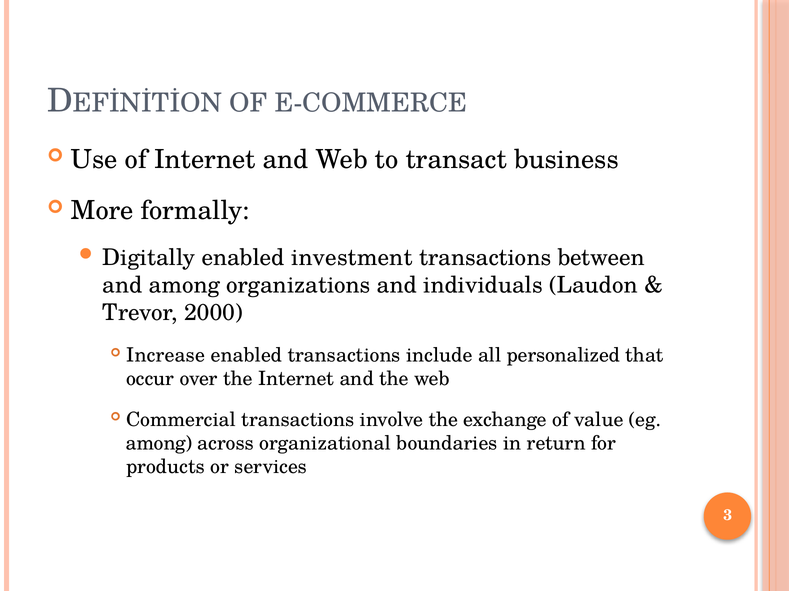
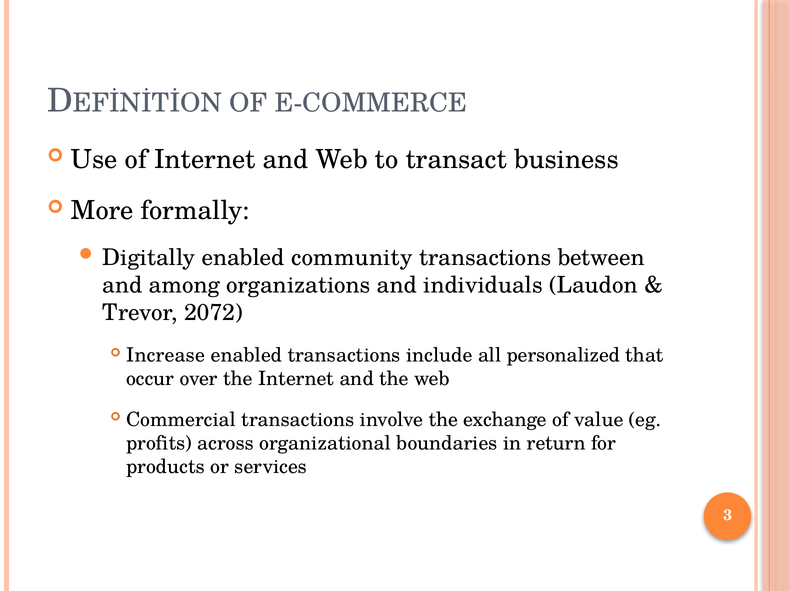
investment: investment -> community
2000: 2000 -> 2072
among at (159, 444): among -> profits
